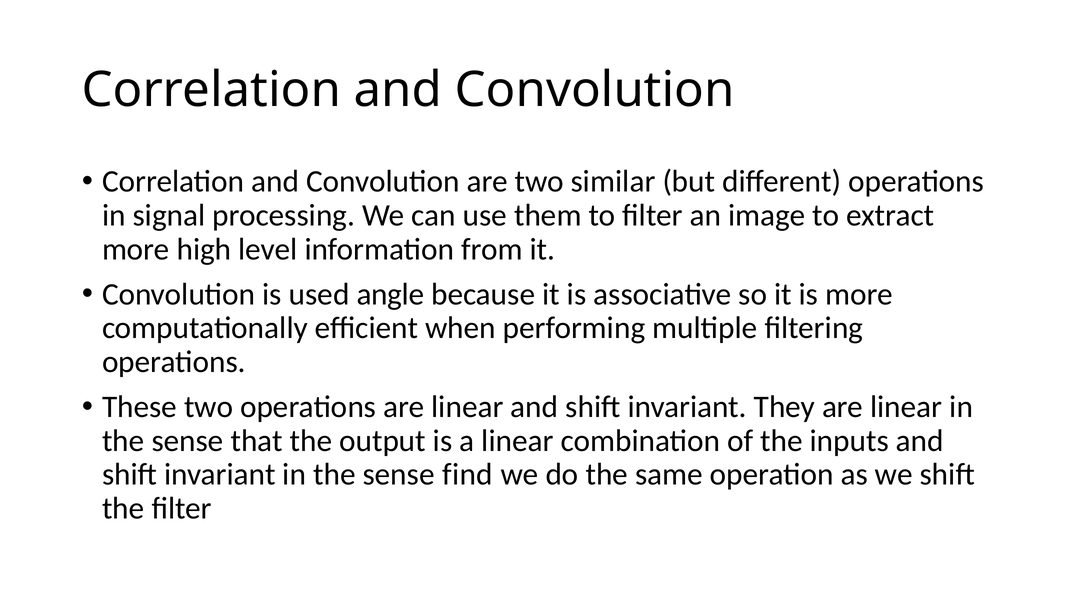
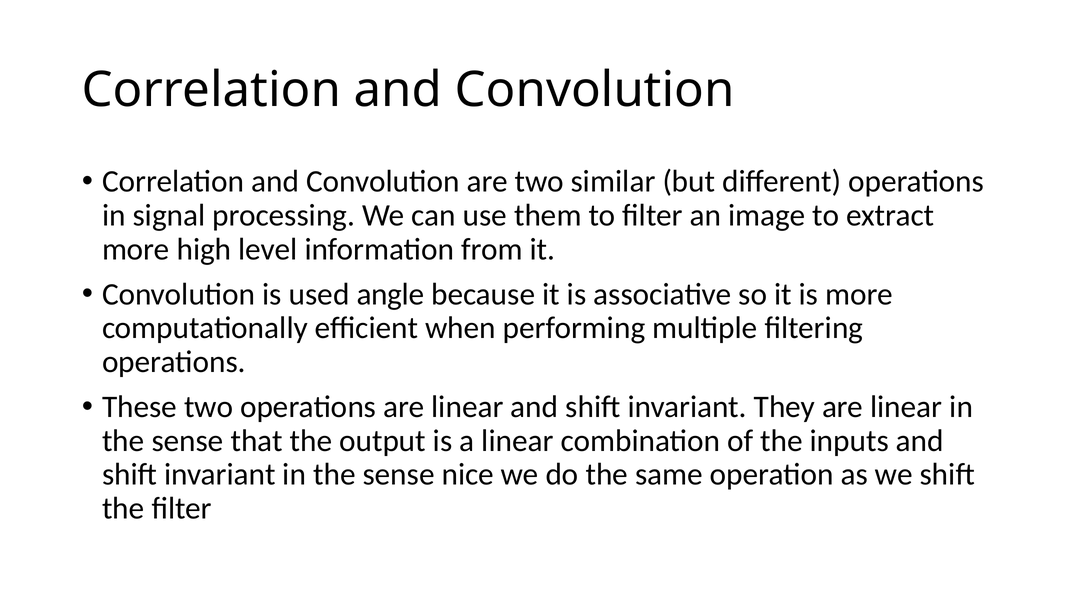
find: find -> nice
